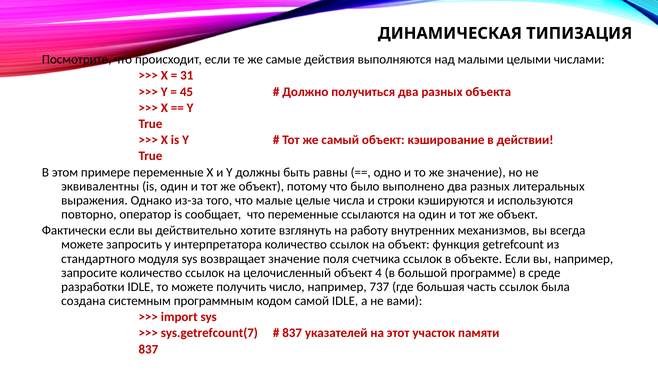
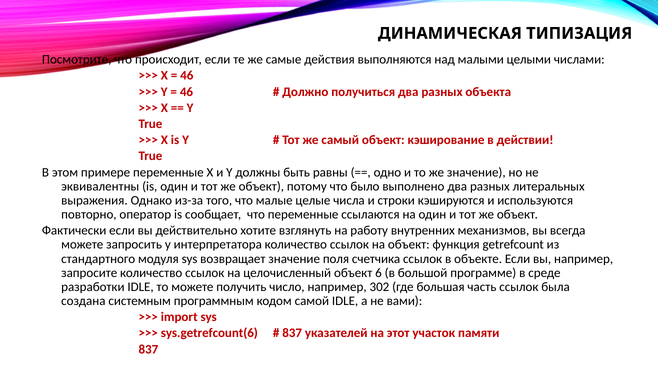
31 at (187, 76): 31 -> 46
45 at (186, 92): 45 -> 46
4: 4 -> 6
737: 737 -> 302
sys.getrefcount(7: sys.getrefcount(7 -> sys.getrefcount(6
